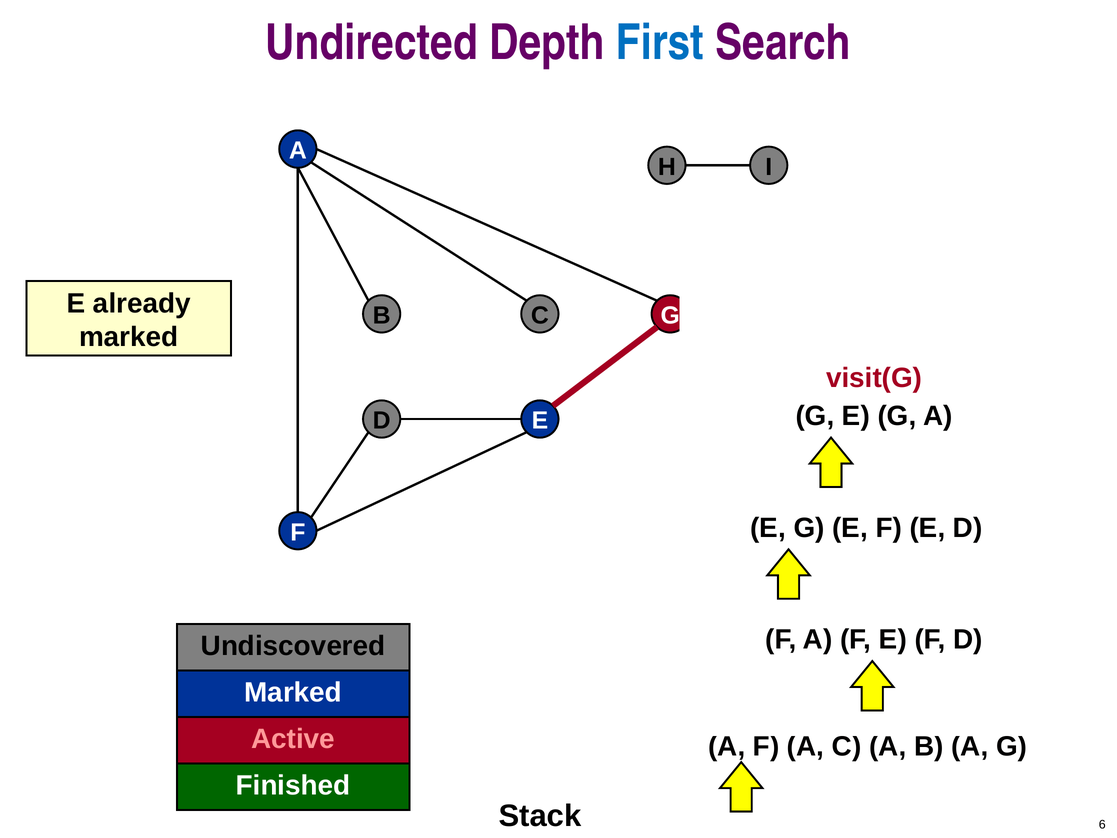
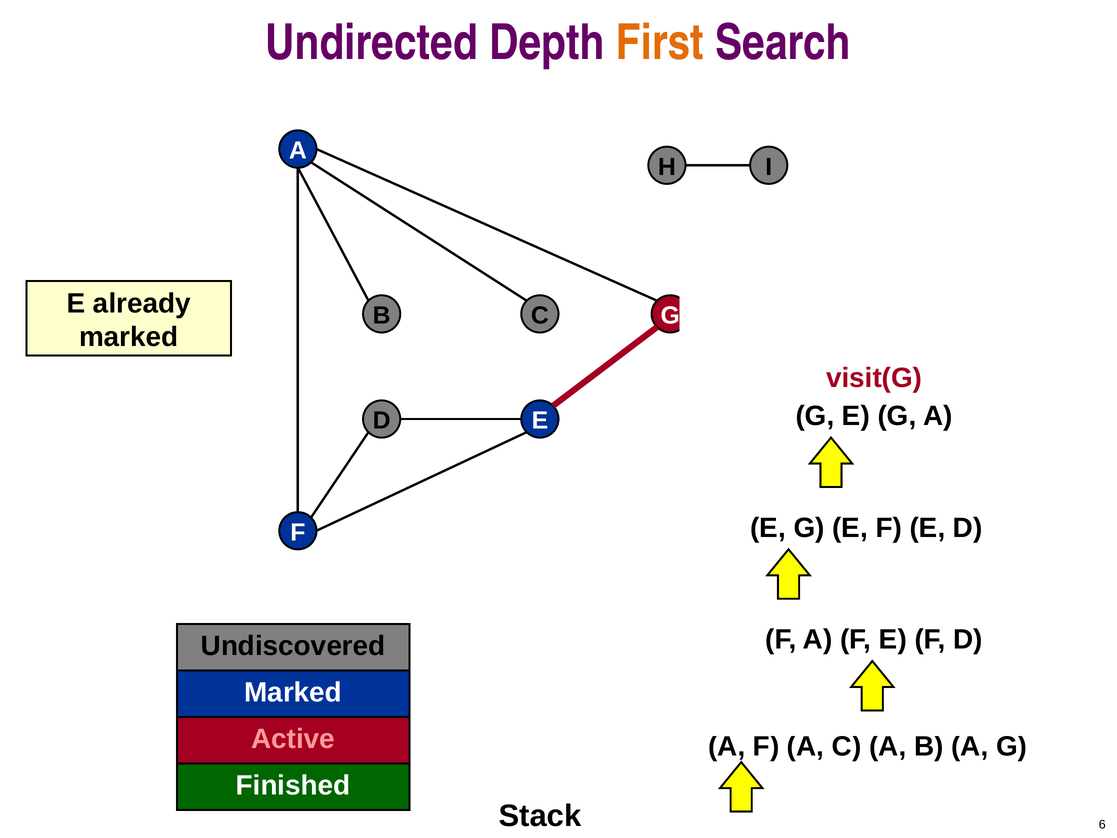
First colour: blue -> orange
